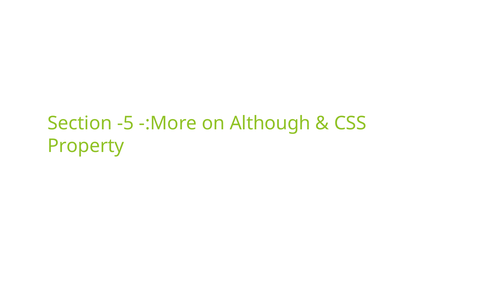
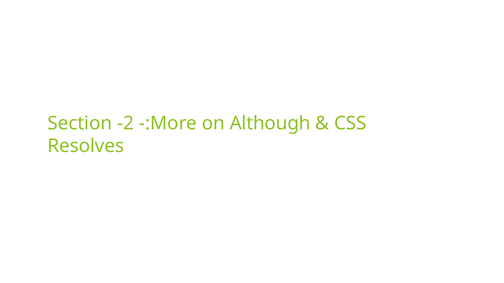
-5: -5 -> -2
Property: Property -> Resolves
